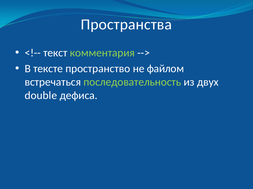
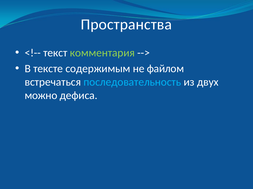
пространство: пространство -> содержимым
последовательность colour: light green -> light blue
double: double -> можно
